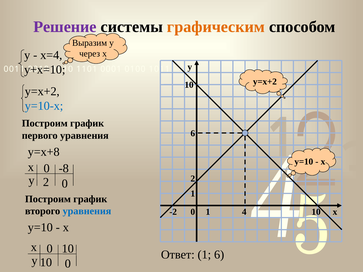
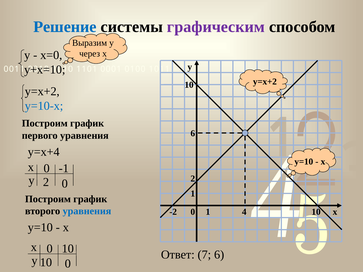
Решение colour: purple -> blue
графическим colour: orange -> purple
х=4: х=4 -> х=0
у=х+8: у=х+8 -> у=х+4
-8: -8 -> -1
Ответ 1: 1 -> 7
